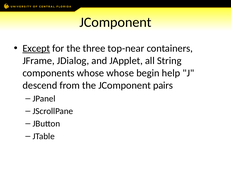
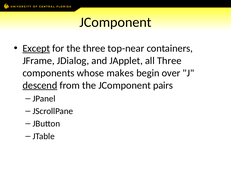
all String: String -> Three
whose whose: whose -> makes
help: help -> over
descend underline: none -> present
